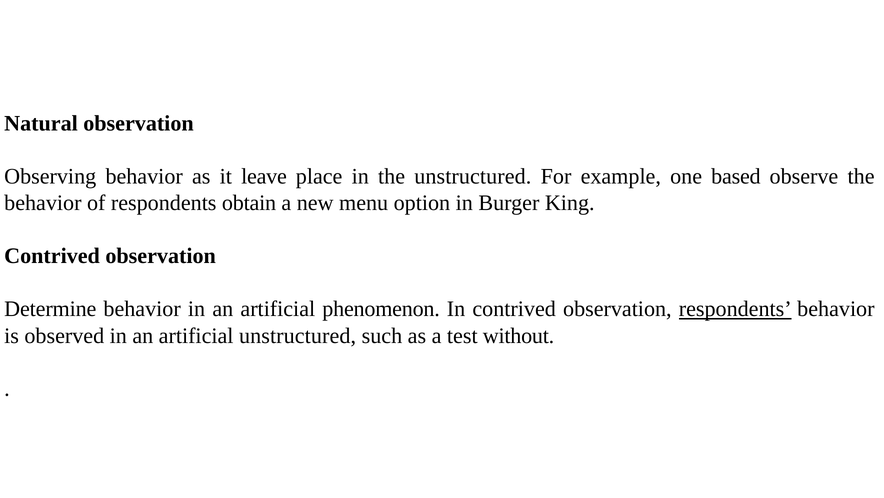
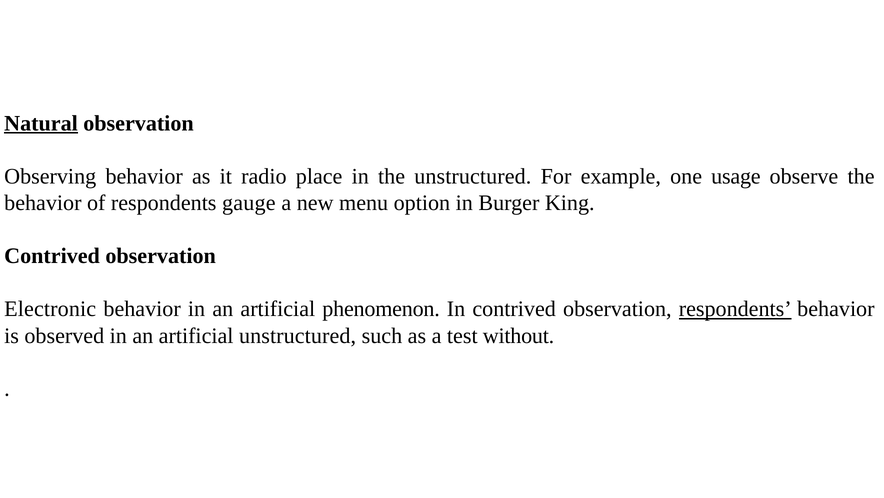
Natural underline: none -> present
leave: leave -> radio
based: based -> usage
obtain: obtain -> gauge
Determine: Determine -> Electronic
